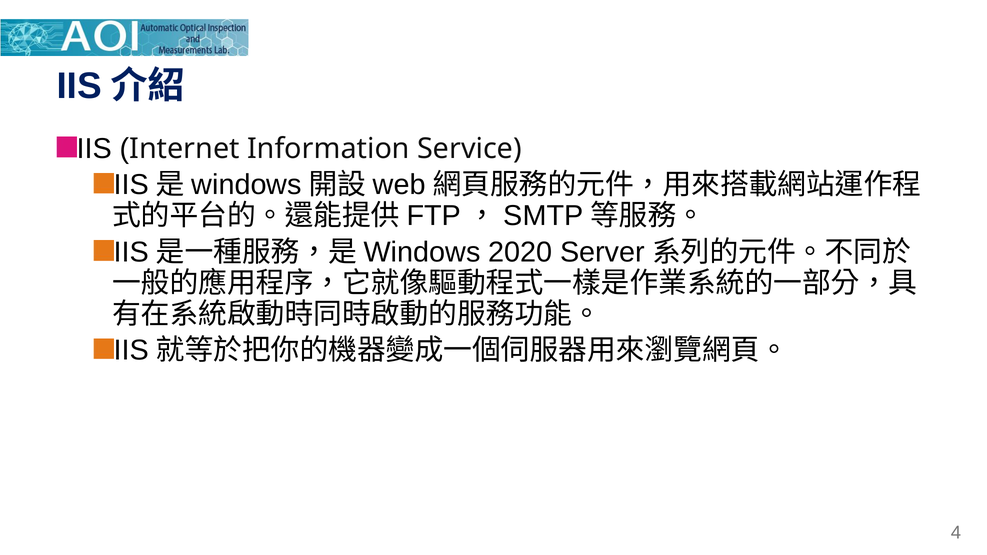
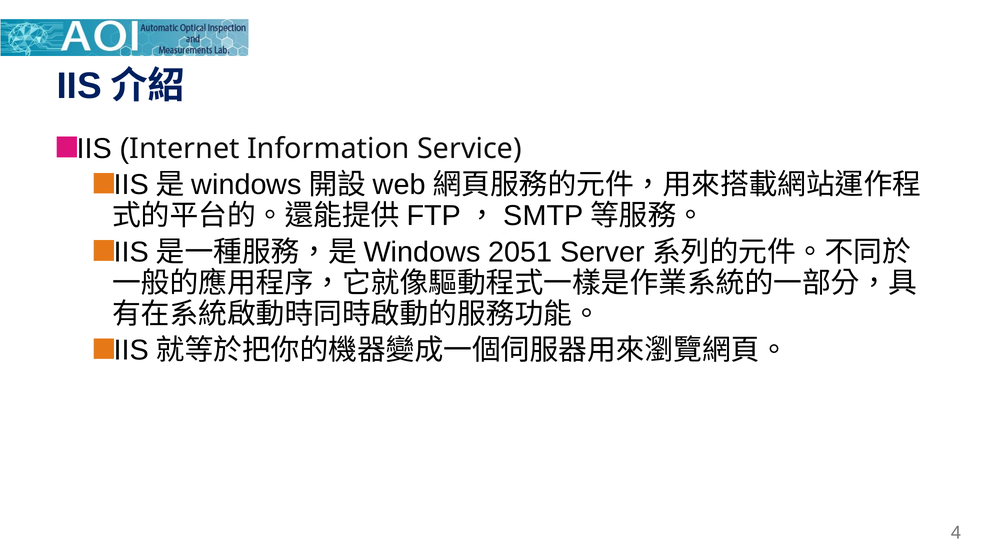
2020: 2020 -> 2051
